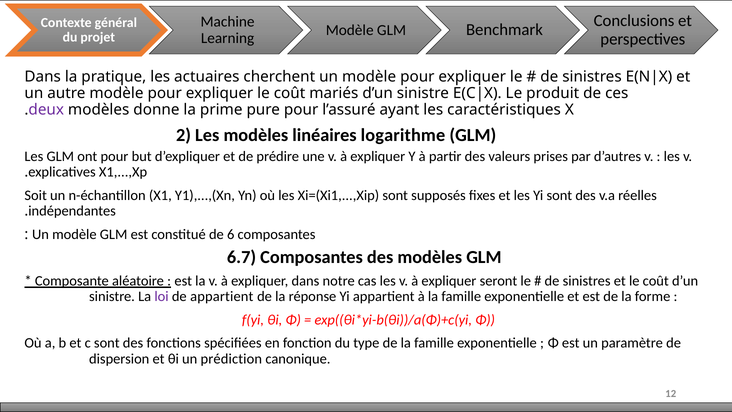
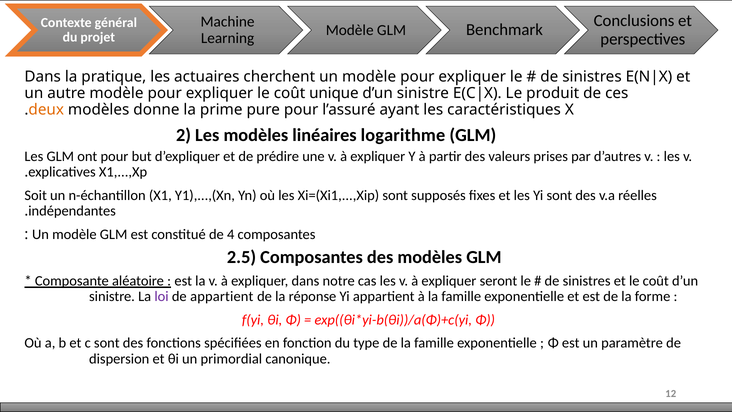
mariés: mariés -> unique
deux colour: purple -> orange
6: 6 -> 4
6.7: 6.7 -> 2.5
prédiction: prédiction -> primordial
